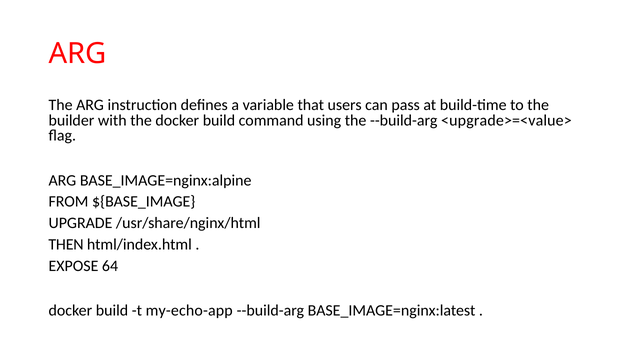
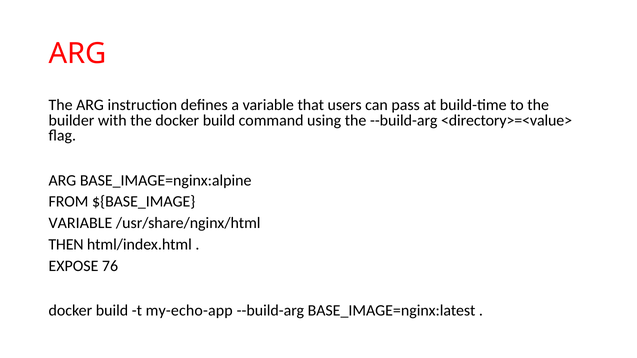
<upgrade>=<value>: <upgrade>=<value> -> <directory>=<value>
UPGRADE at (80, 223): UPGRADE -> VARIABLE
64: 64 -> 76
